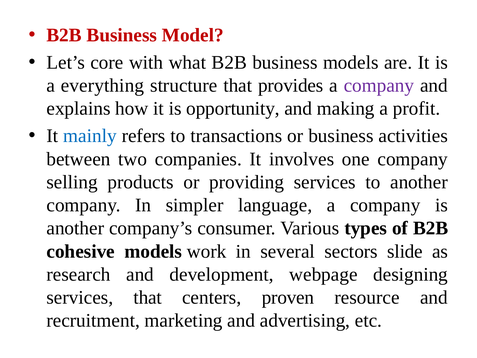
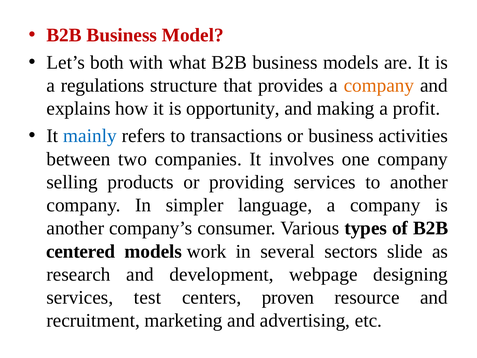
core: core -> both
everything: everything -> regulations
company at (379, 85) colour: purple -> orange
cohesive: cohesive -> centered
services that: that -> test
